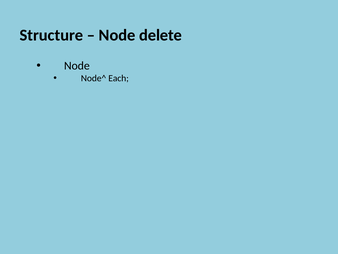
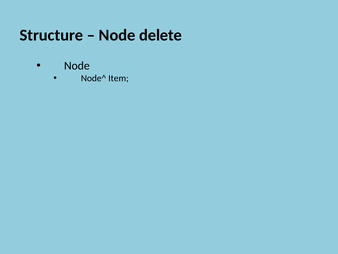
Each: Each -> Item
